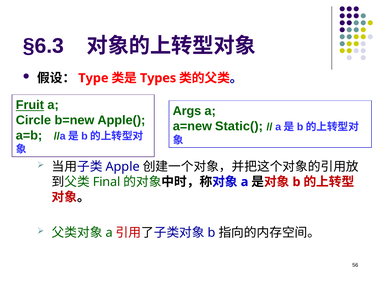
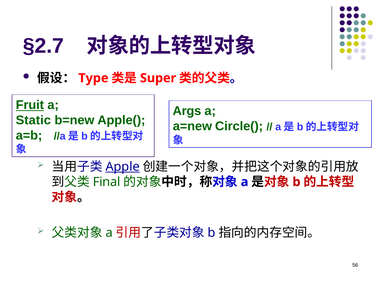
§6.3: §6.3 -> §2.7
Types: Types -> Super
Circle: Circle -> Static
Static(: Static( -> Circle(
Apple underline: none -> present
